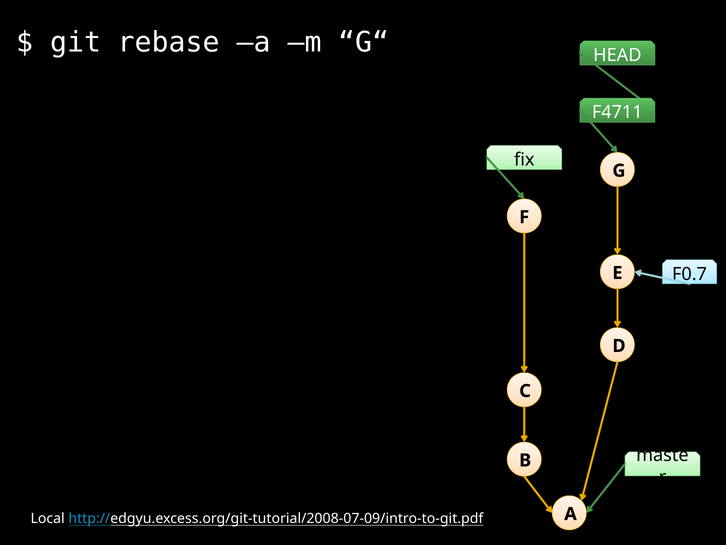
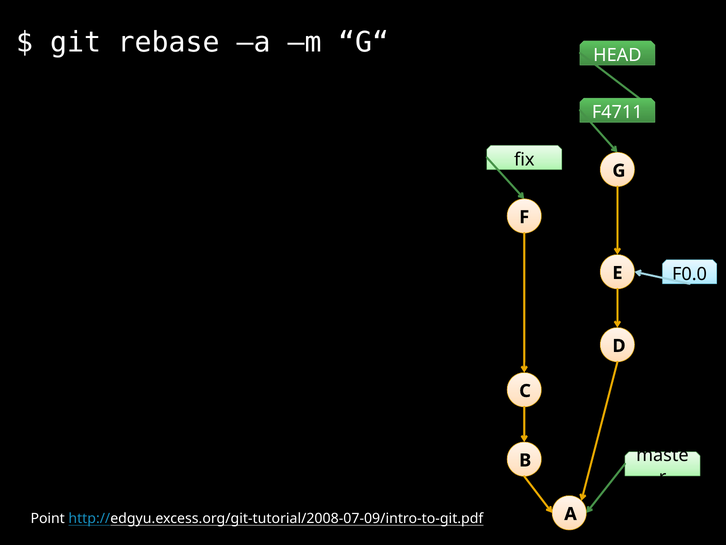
F0.7: F0.7 -> F0.0
Local: Local -> Point
